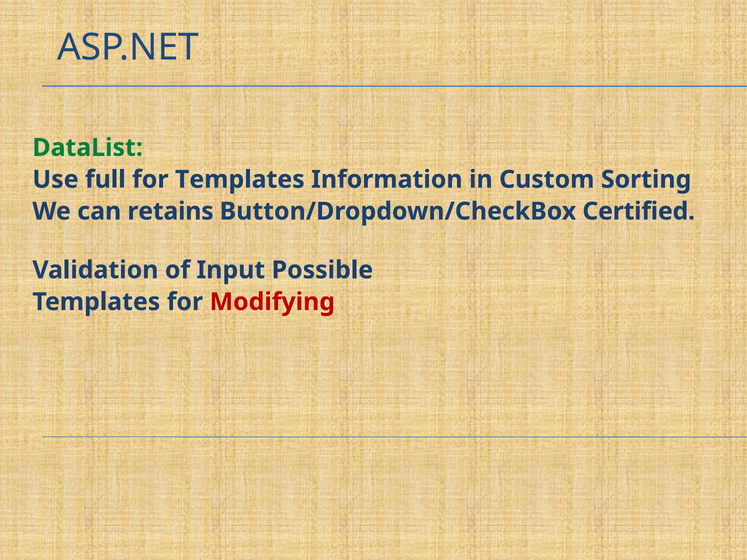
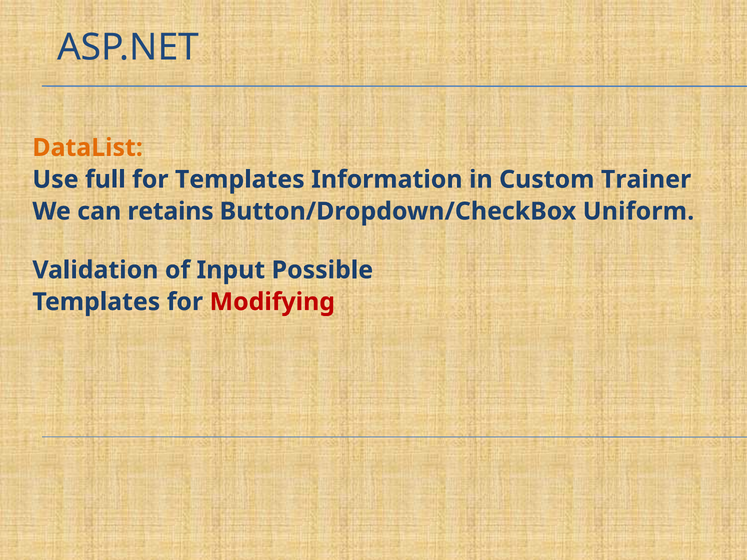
DataList colour: green -> orange
Sorting: Sorting -> Trainer
Certified: Certified -> Uniform
